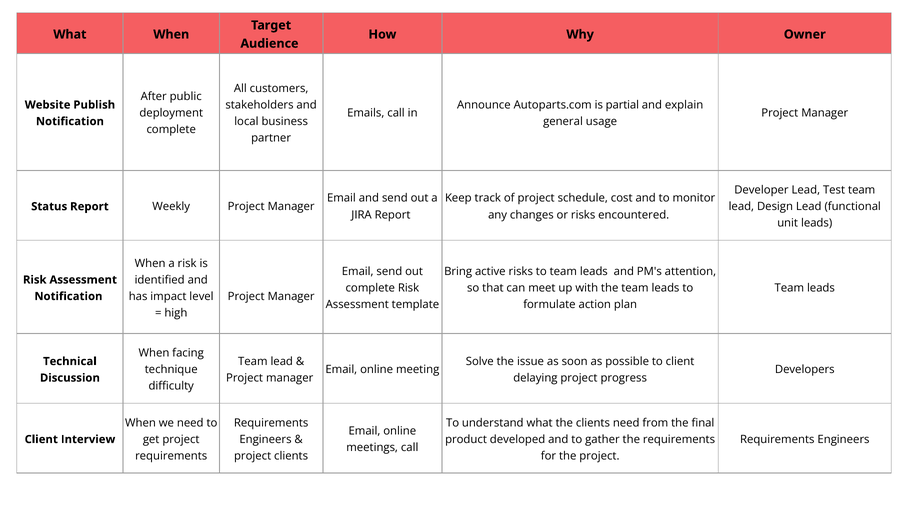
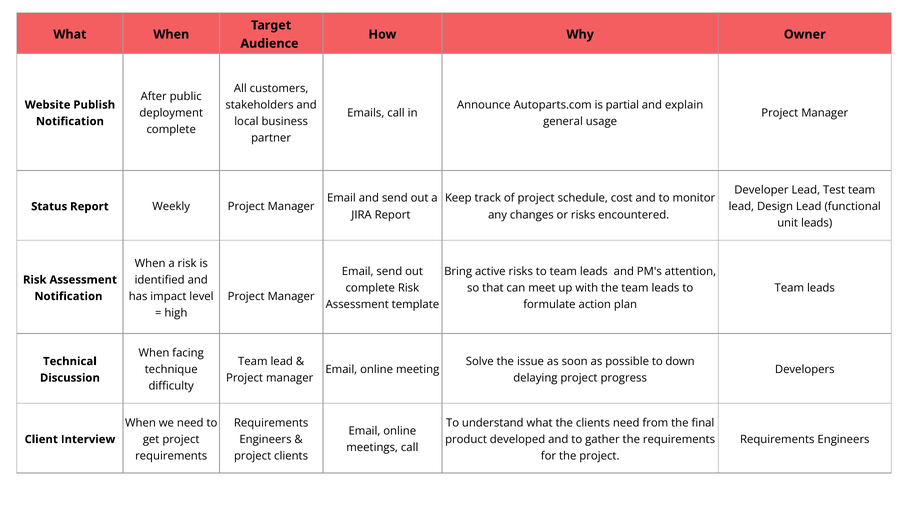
to client: client -> down
